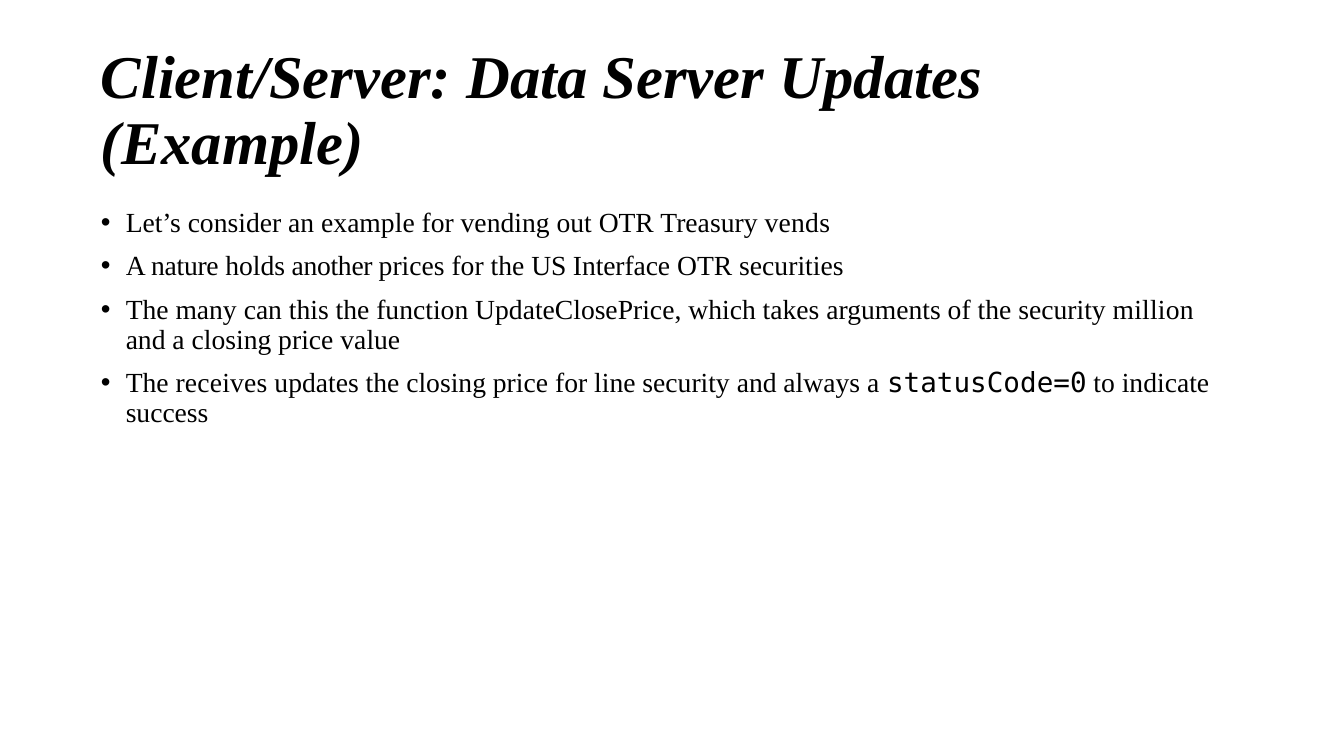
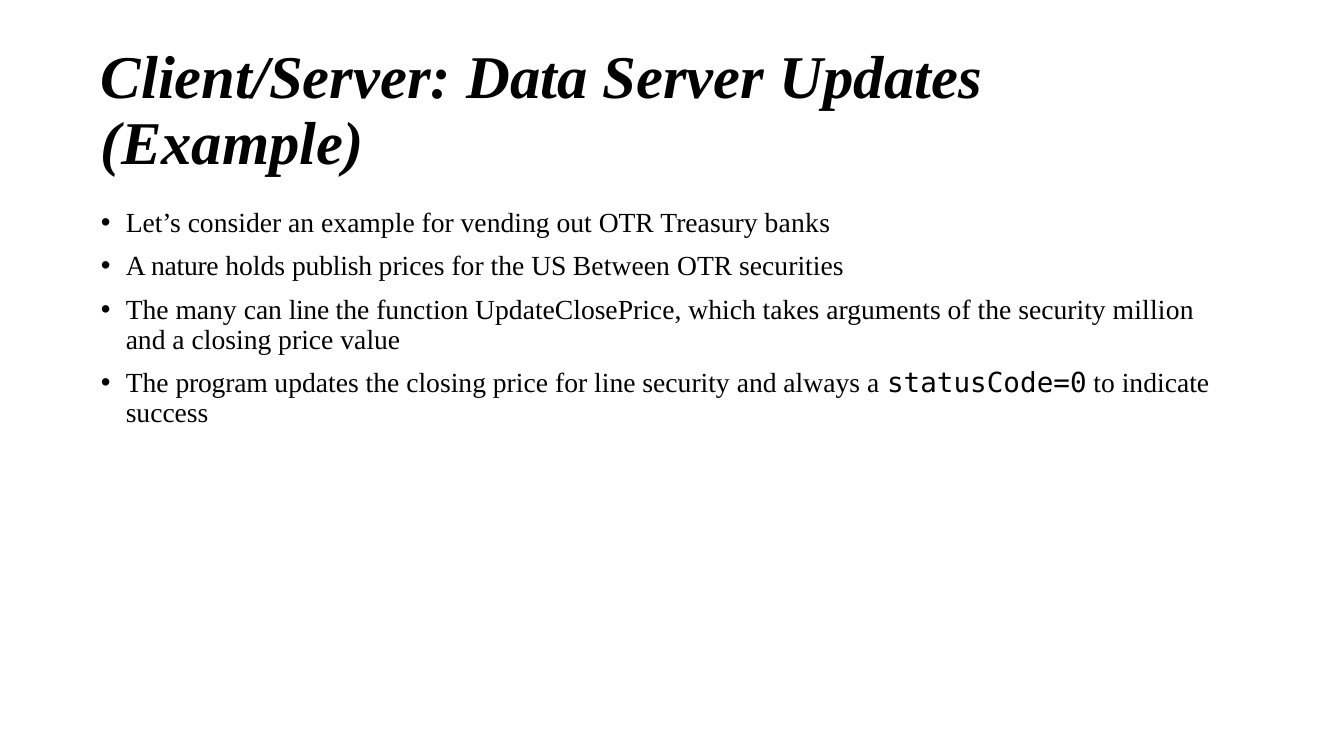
vends: vends -> banks
another: another -> publish
Interface: Interface -> Between
can this: this -> line
receives: receives -> program
